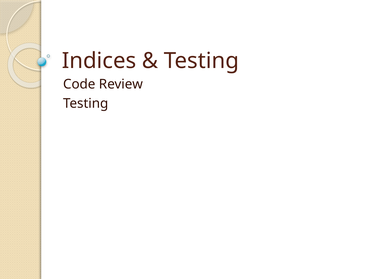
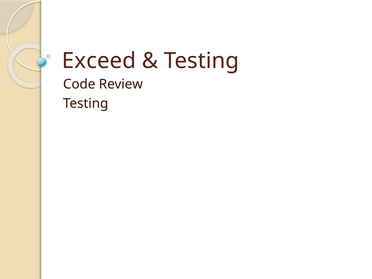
Indices: Indices -> Exceed
